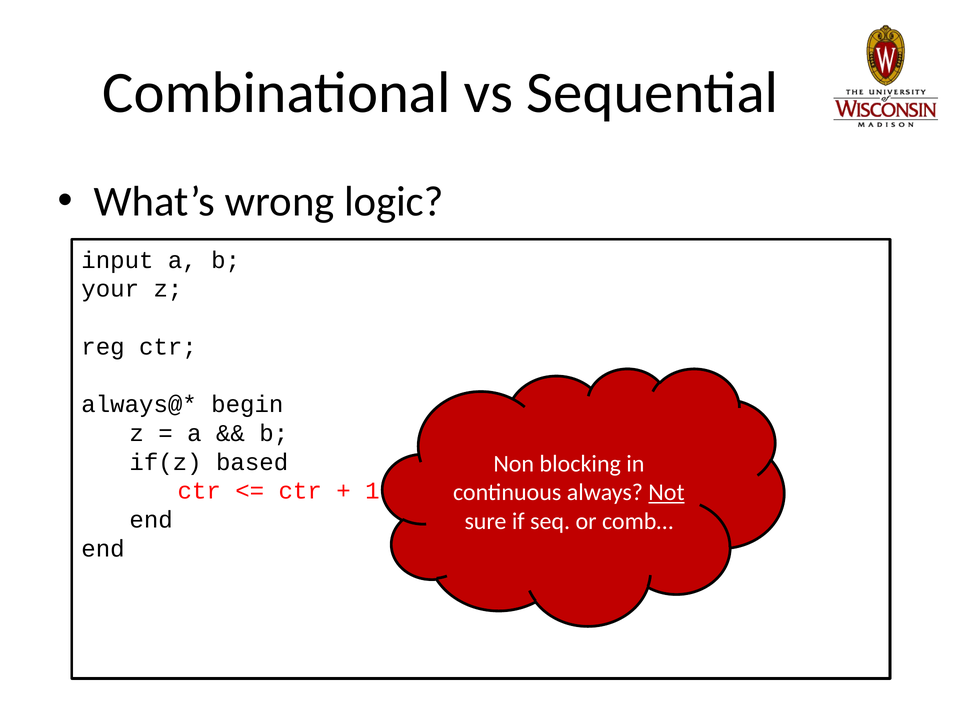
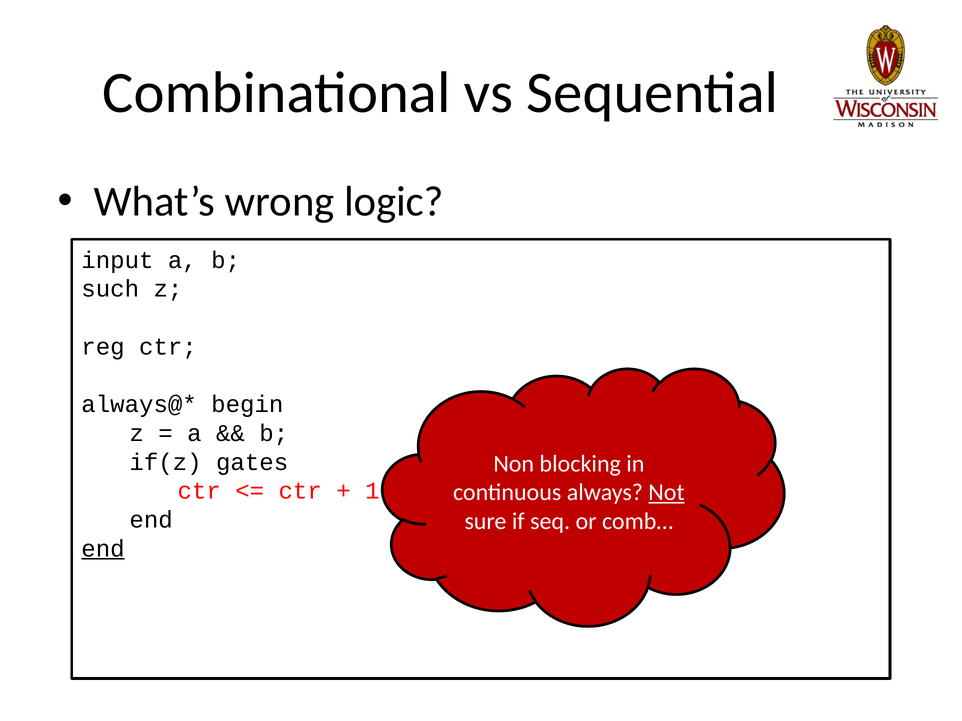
your: your -> such
based: based -> gates
end at (103, 549) underline: none -> present
